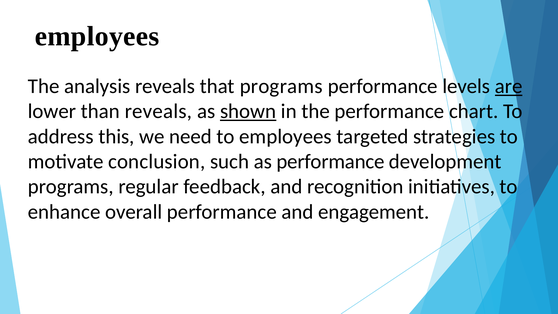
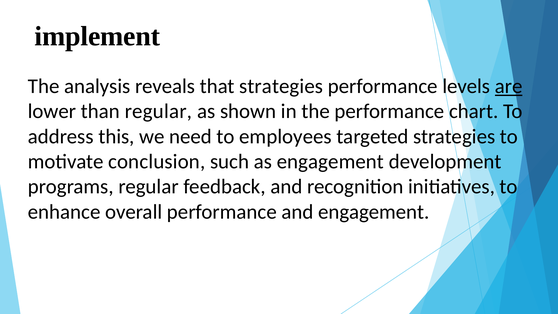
employees at (97, 36): employees -> implement
that programs: programs -> strategies
than reveals: reveals -> regular
shown underline: present -> none
as performance: performance -> engagement
